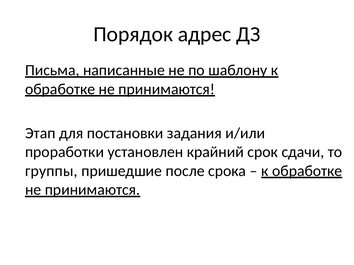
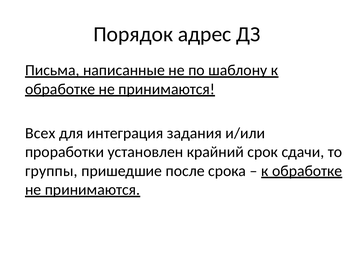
Этап: Этап -> Всех
постановки: постановки -> интеграция
